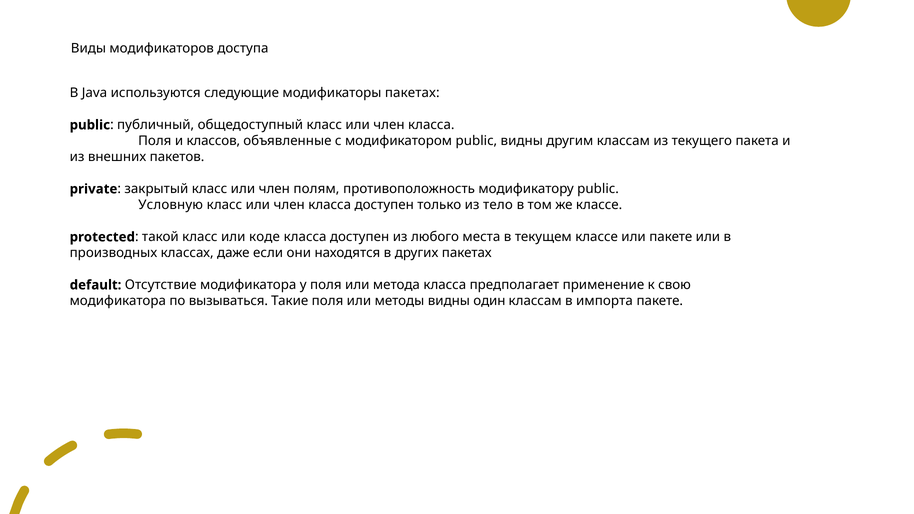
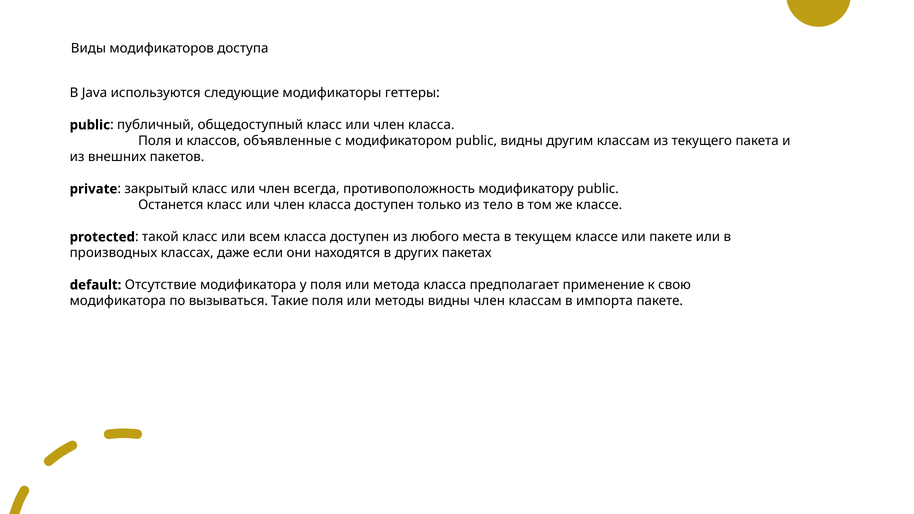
модификаторы пакетах: пакетах -> геттеры
полям: полям -> всегда
Условную: Условную -> Останется
коде: коде -> всем
видны один: один -> член
